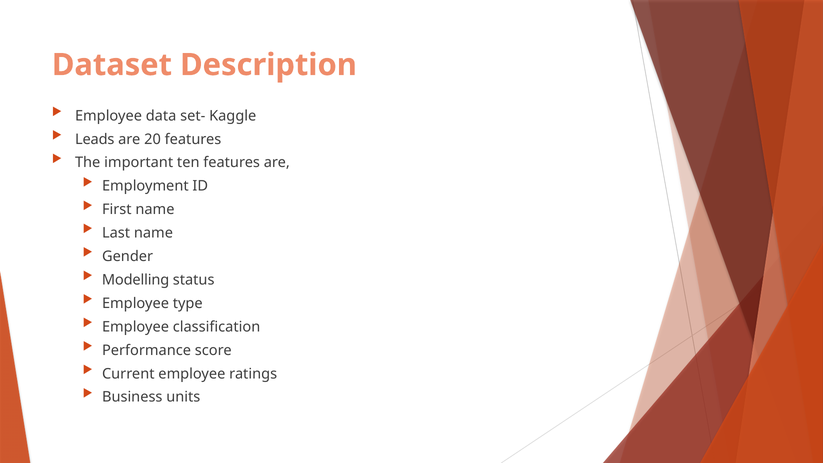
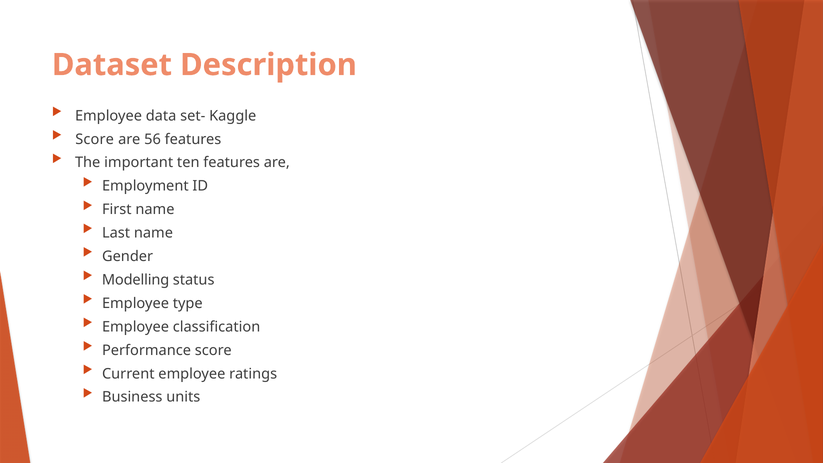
Leads at (95, 139): Leads -> Score
20: 20 -> 56
